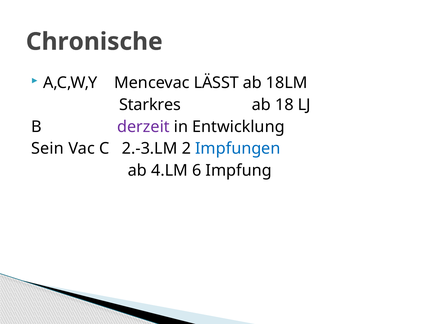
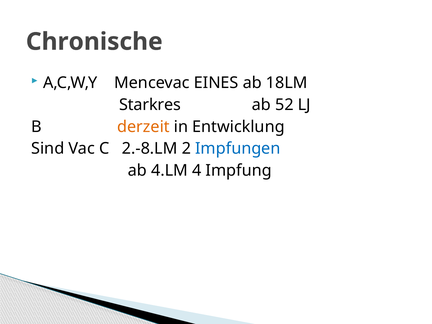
LÄSST: LÄSST -> EINES
18: 18 -> 52
derzeit colour: purple -> orange
Sein: Sein -> Sind
2.-3.LM: 2.-3.LM -> 2.-8.LM
6: 6 -> 4
